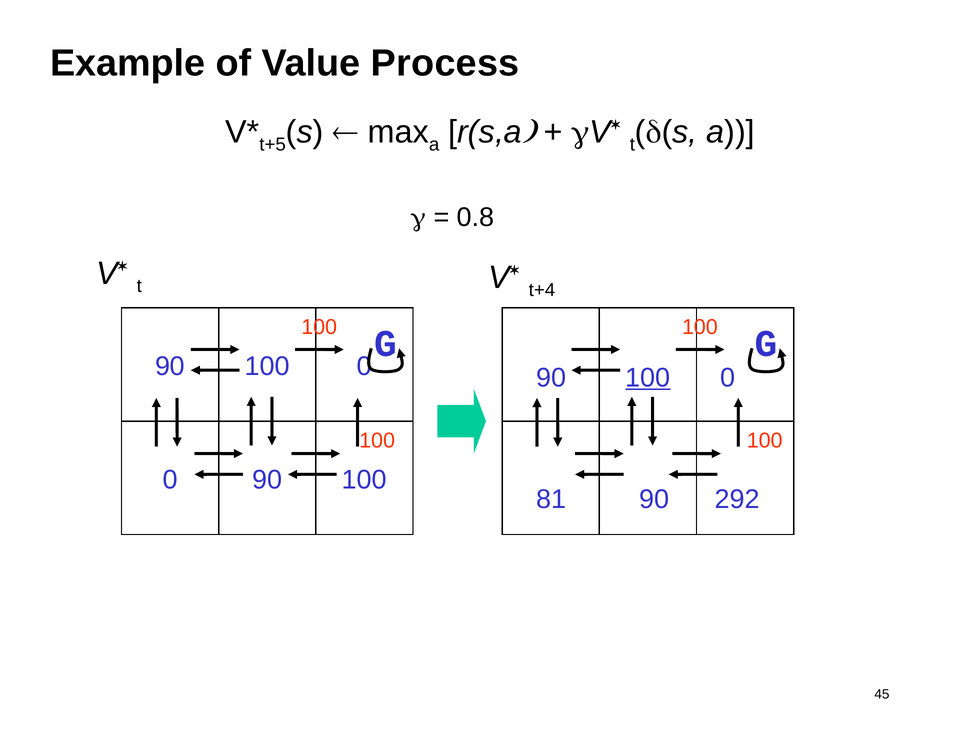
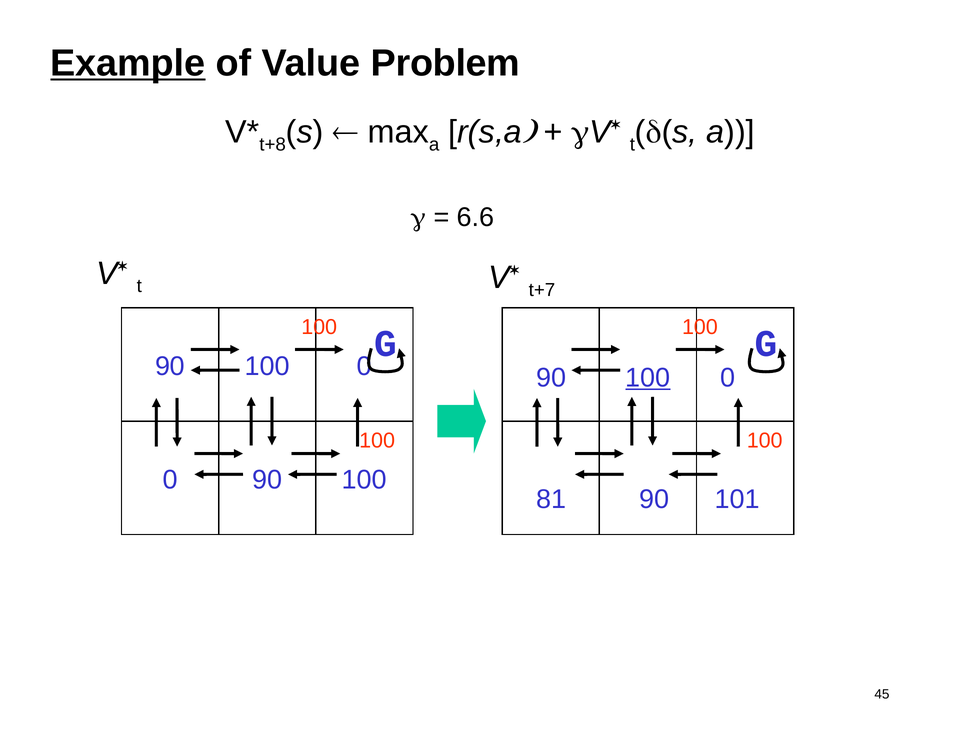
Example underline: none -> present
Process: Process -> Problem
t+5: t+5 -> t+8
0.8: 0.8 -> 6.6
t+4: t+4 -> t+7
292: 292 -> 101
